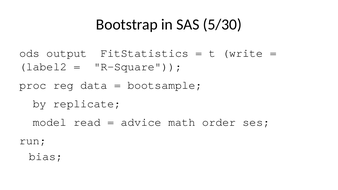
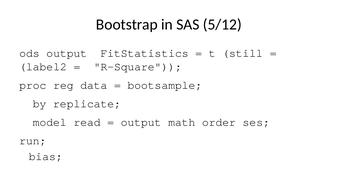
5/30: 5/30 -> 5/12
write: write -> still
advice at (141, 122): advice -> output
